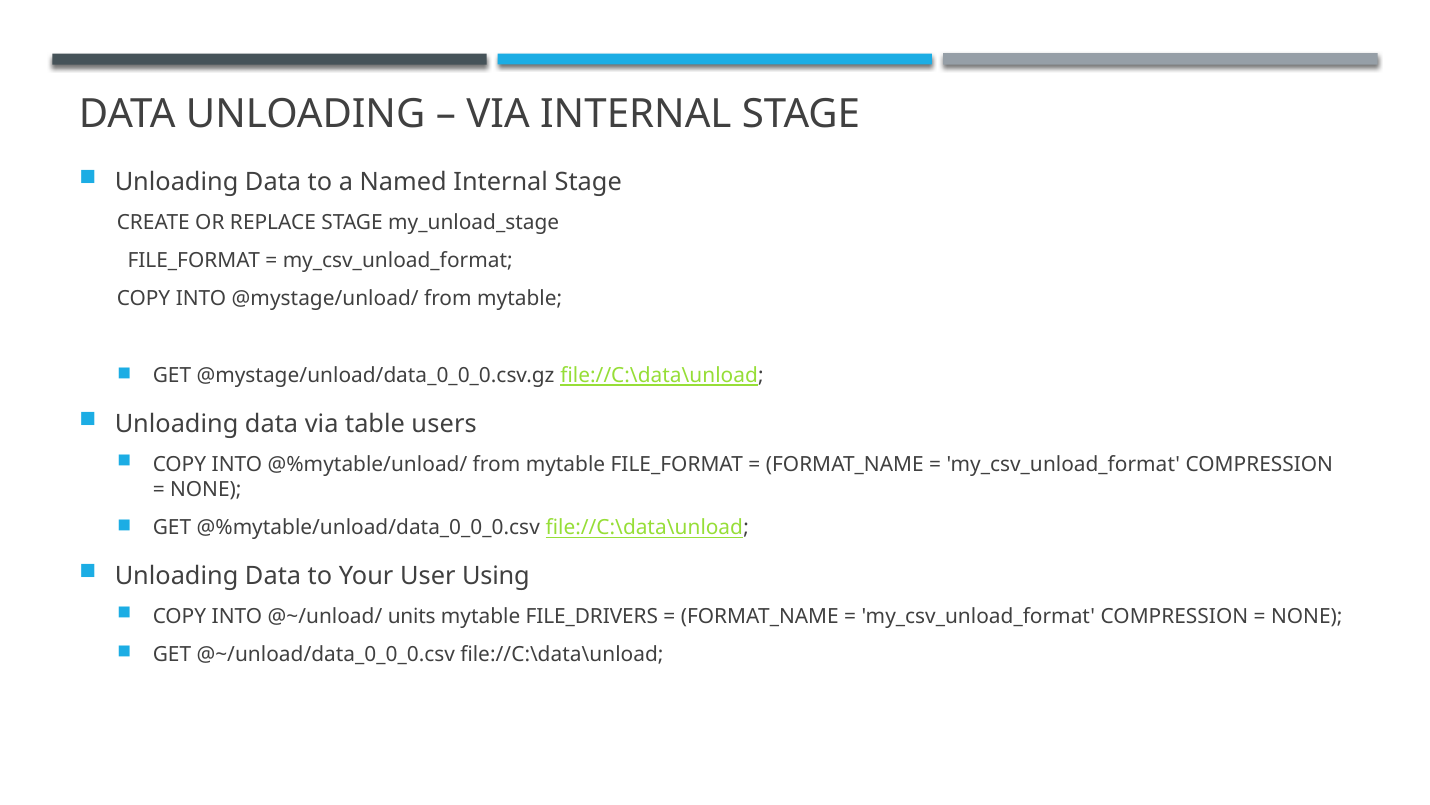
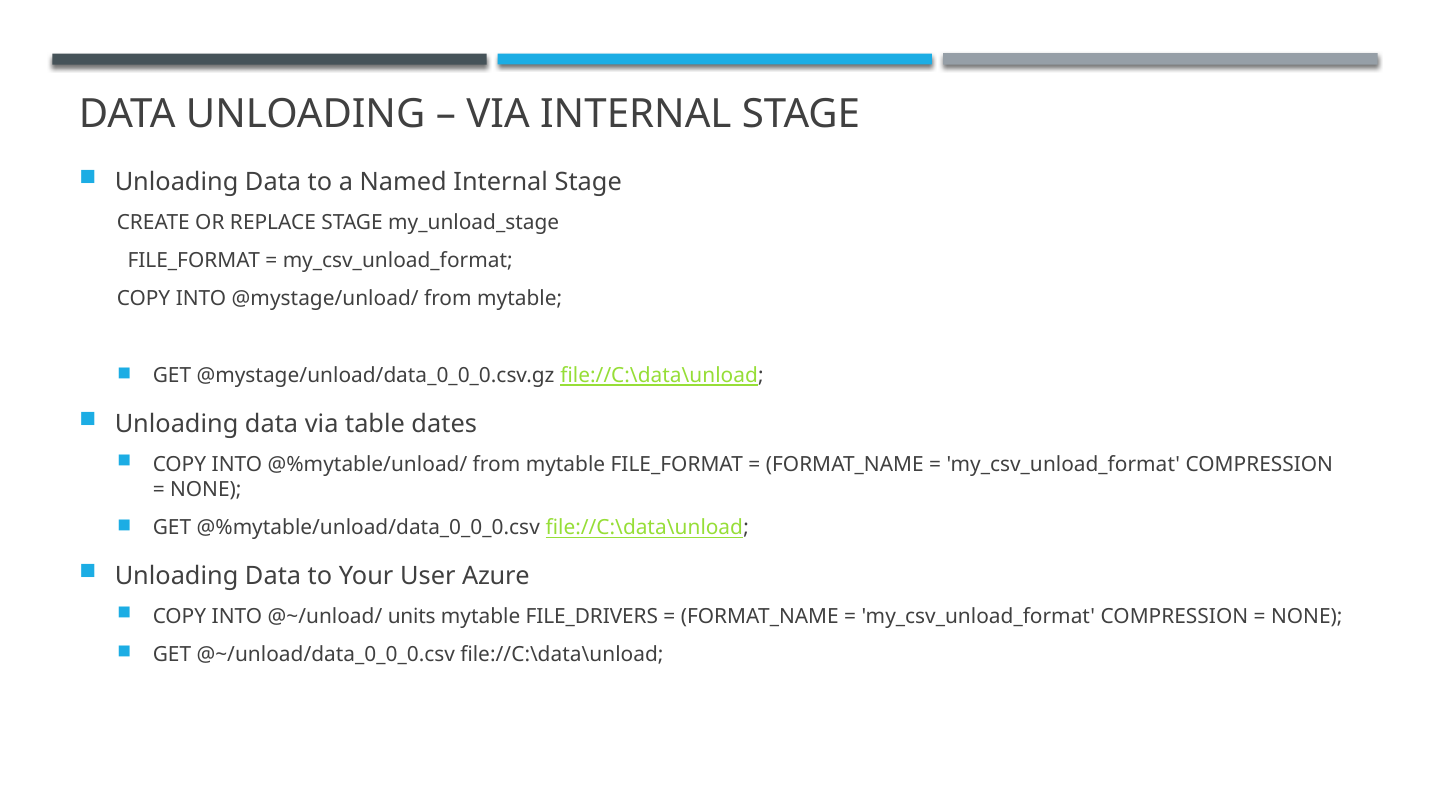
users: users -> dates
Using: Using -> Azure
